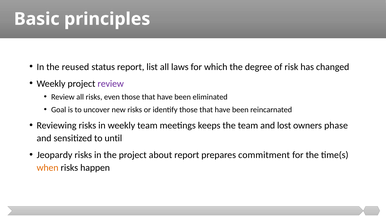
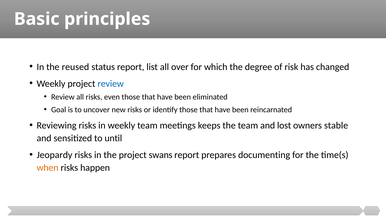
laws: laws -> over
review at (111, 84) colour: purple -> blue
phase: phase -> stable
about: about -> swans
commitment: commitment -> documenting
